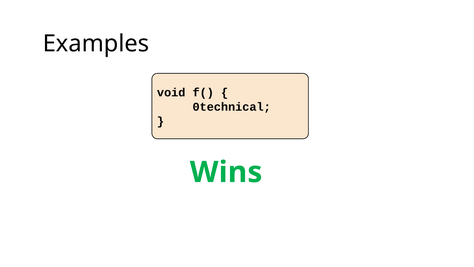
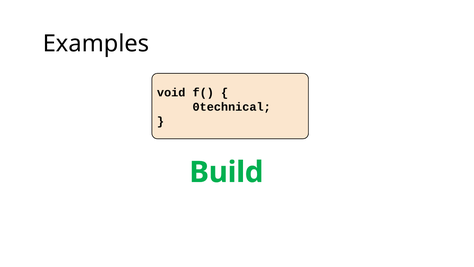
Wins: Wins -> Build
